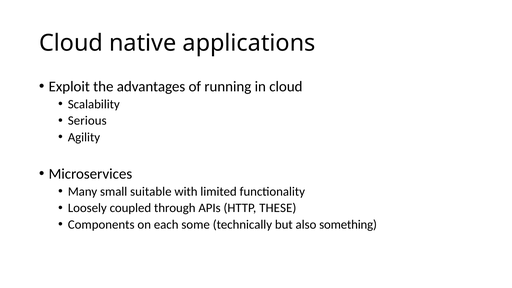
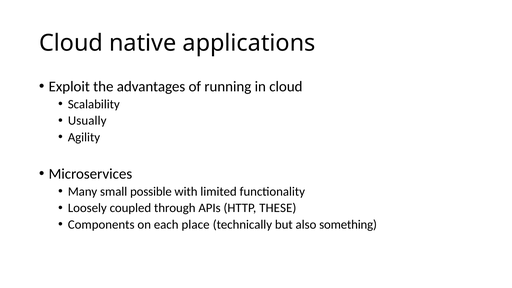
Serious: Serious -> Usually
suitable: suitable -> possible
some: some -> place
